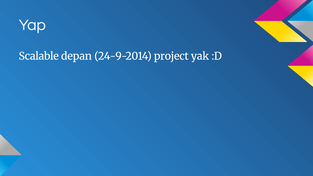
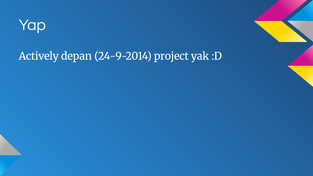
Scalable: Scalable -> Actively
